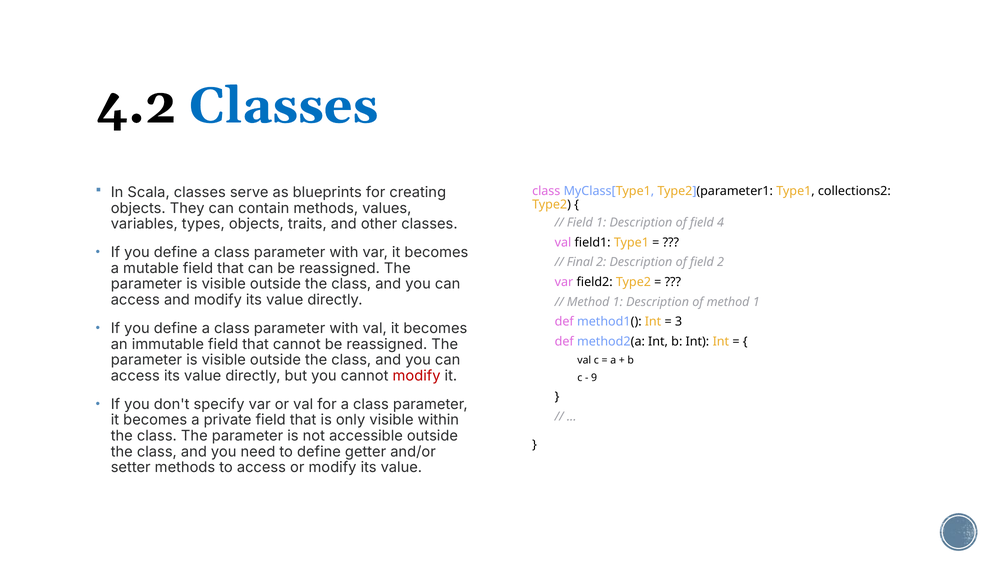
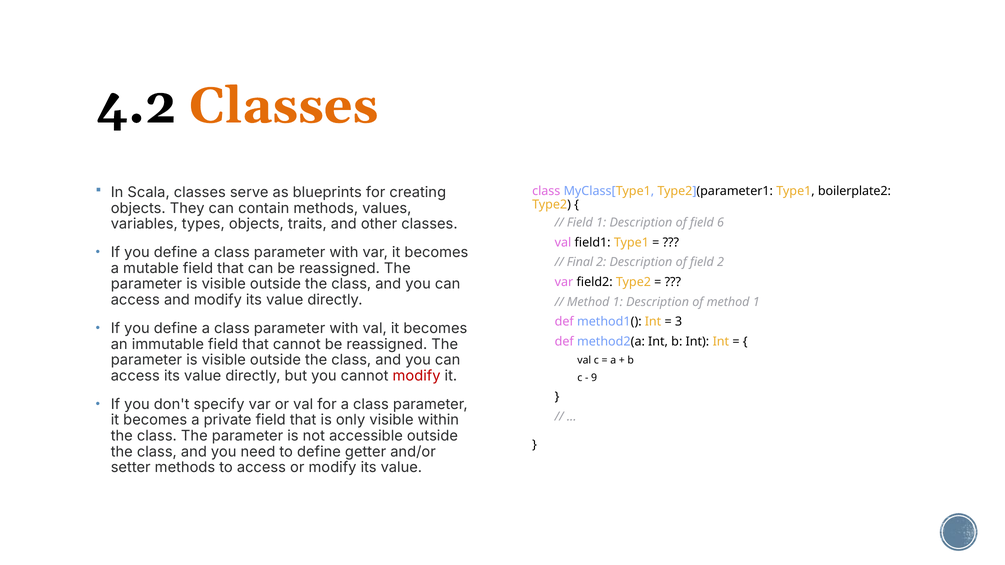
Classes at (284, 106) colour: blue -> orange
collections2: collections2 -> boilerplate2
4: 4 -> 6
